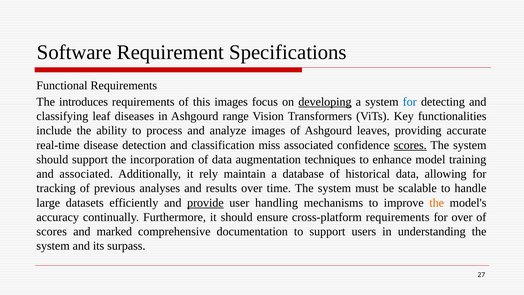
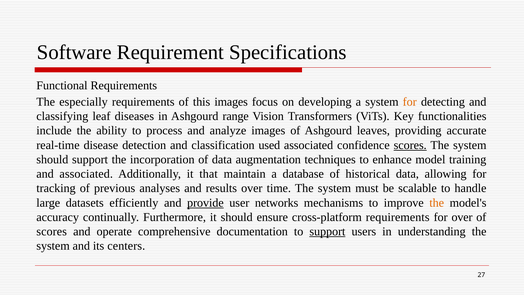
introduces: introduces -> especially
developing underline: present -> none
for at (410, 102) colour: blue -> orange
miss: miss -> used
rely: rely -> that
handling: handling -> networks
marked: marked -> operate
support at (327, 231) underline: none -> present
surpass: surpass -> centers
